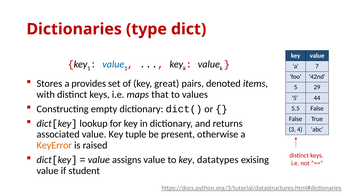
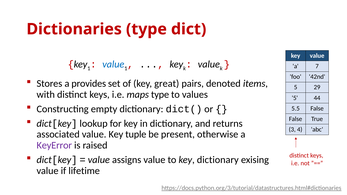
maps that: that -> type
KeyError colour: orange -> purple
key datatypes: datatypes -> dictionary
student: student -> lifetime
